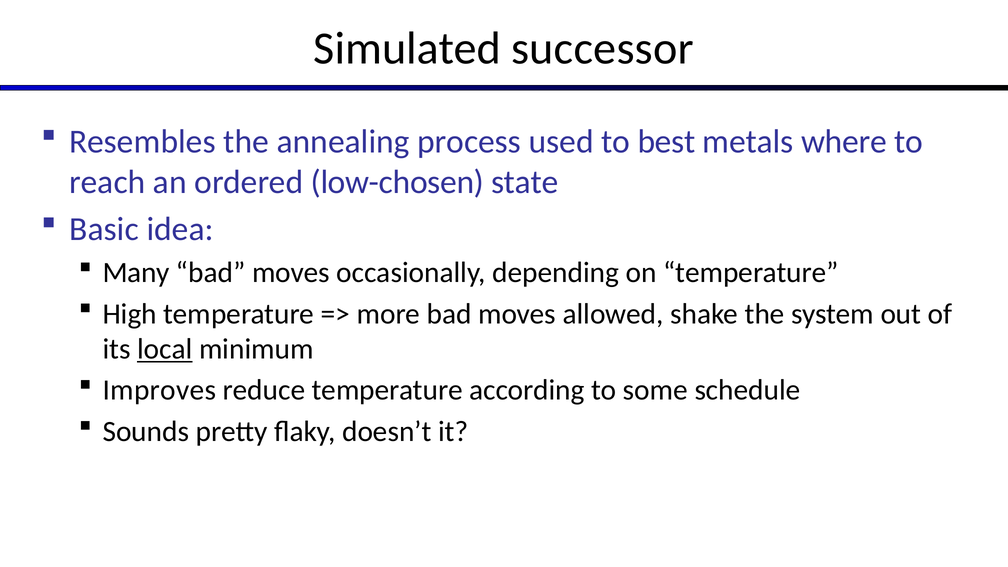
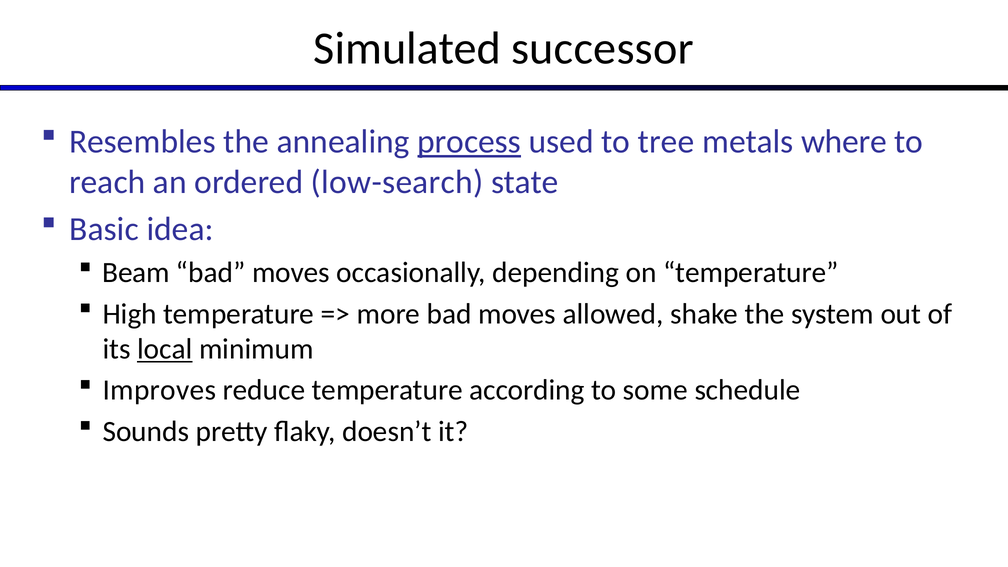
process underline: none -> present
best: best -> tree
low-chosen: low-chosen -> low-search
Many: Many -> Beam
